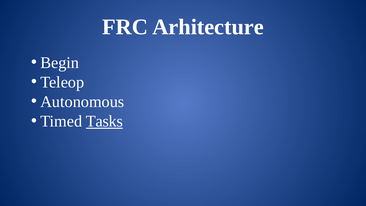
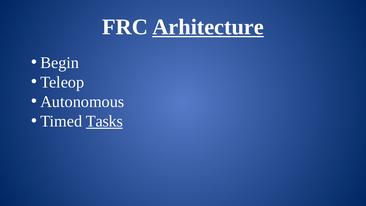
Arhitecture underline: none -> present
